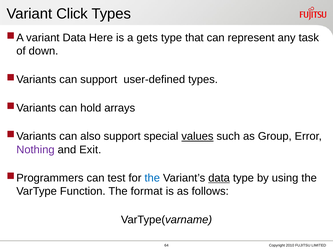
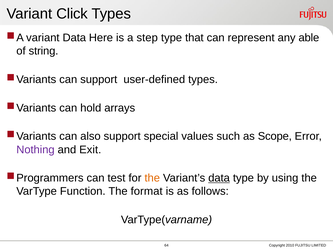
gets: gets -> step
task: task -> able
down: down -> string
values underline: present -> none
Group: Group -> Scope
the at (152, 179) colour: blue -> orange
